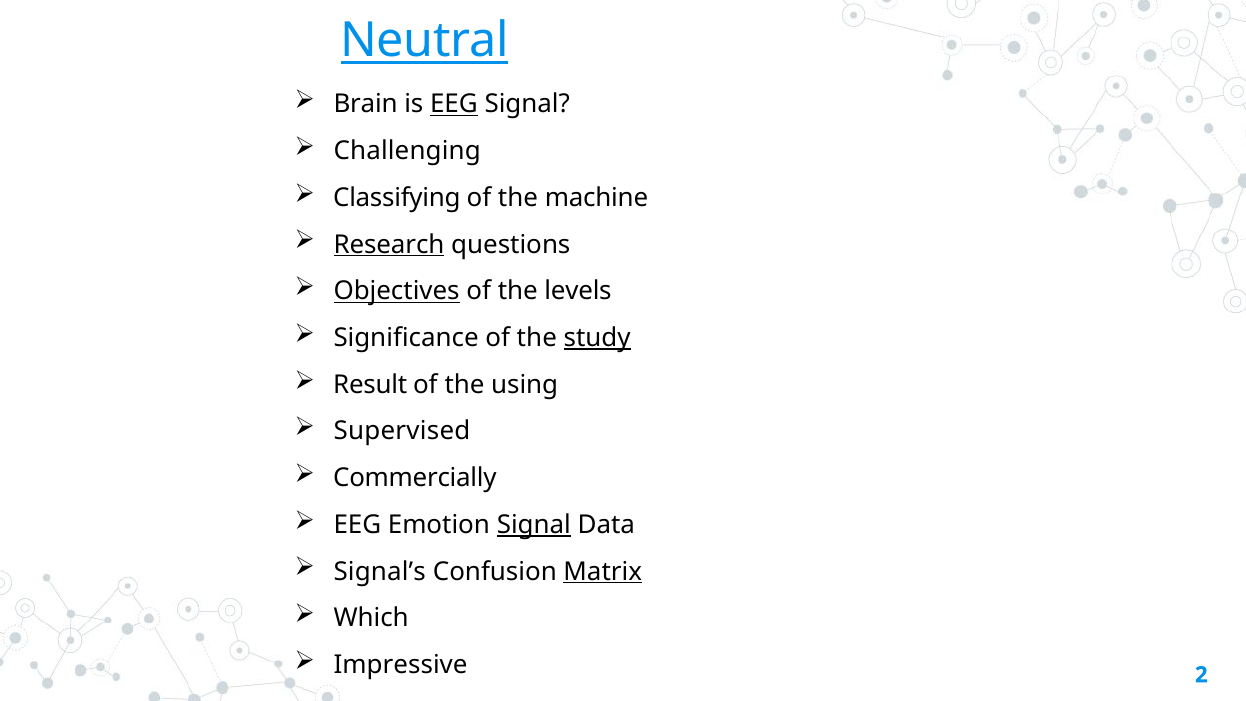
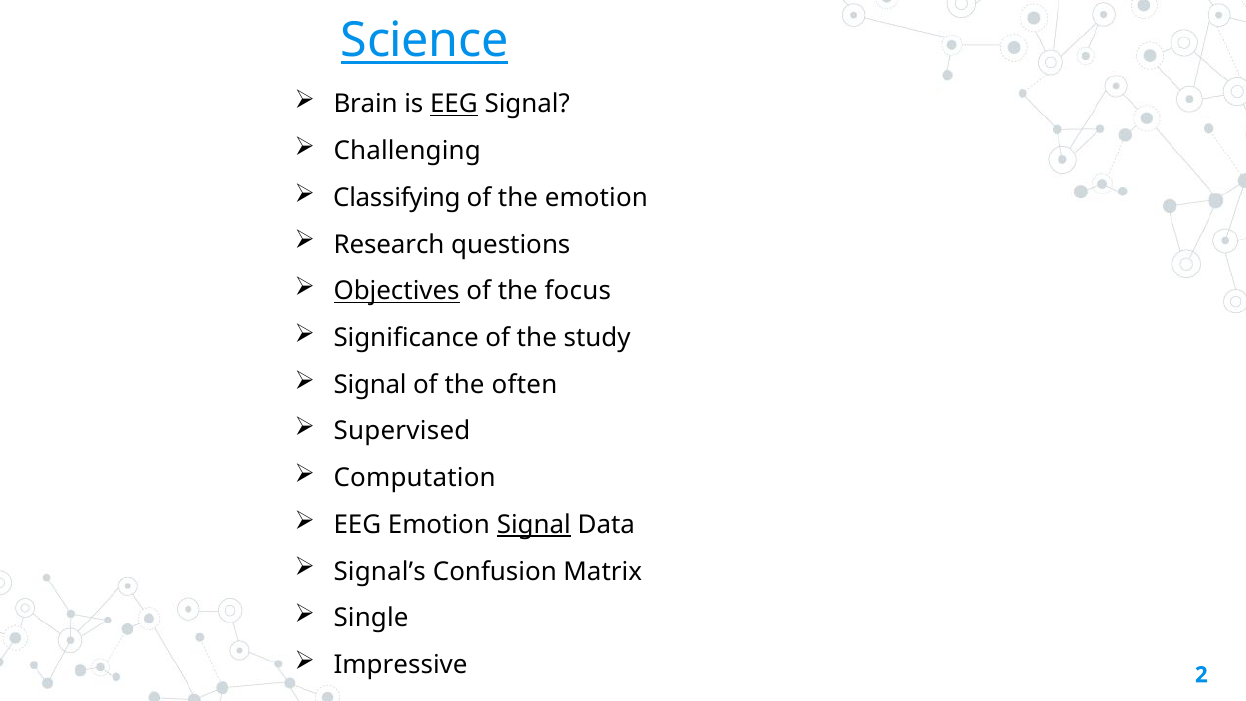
Neutral: Neutral -> Science
the machine: machine -> emotion
Research underline: present -> none
levels: levels -> focus
study underline: present -> none
Result at (370, 385): Result -> Signal
using: using -> often
Commercially: Commercially -> Computation
Matrix underline: present -> none
Which: Which -> Single
